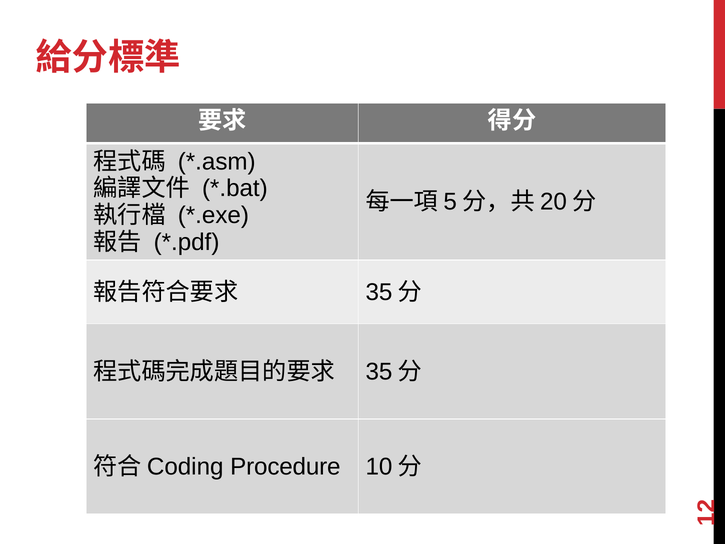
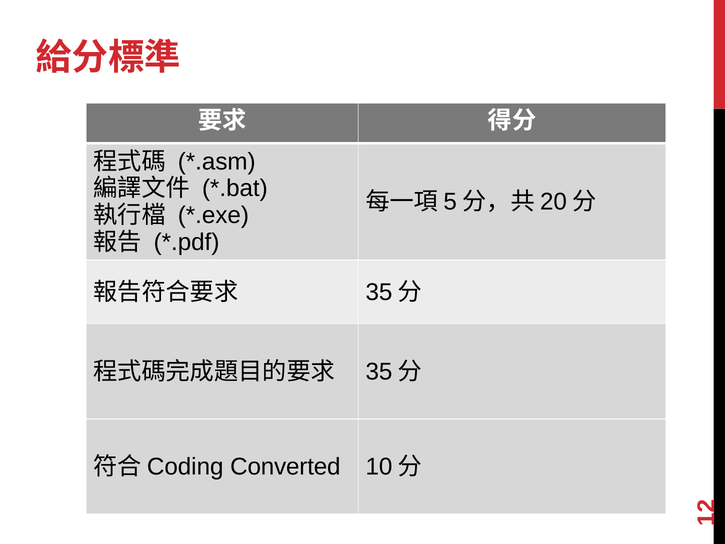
Procedure: Procedure -> Converted
